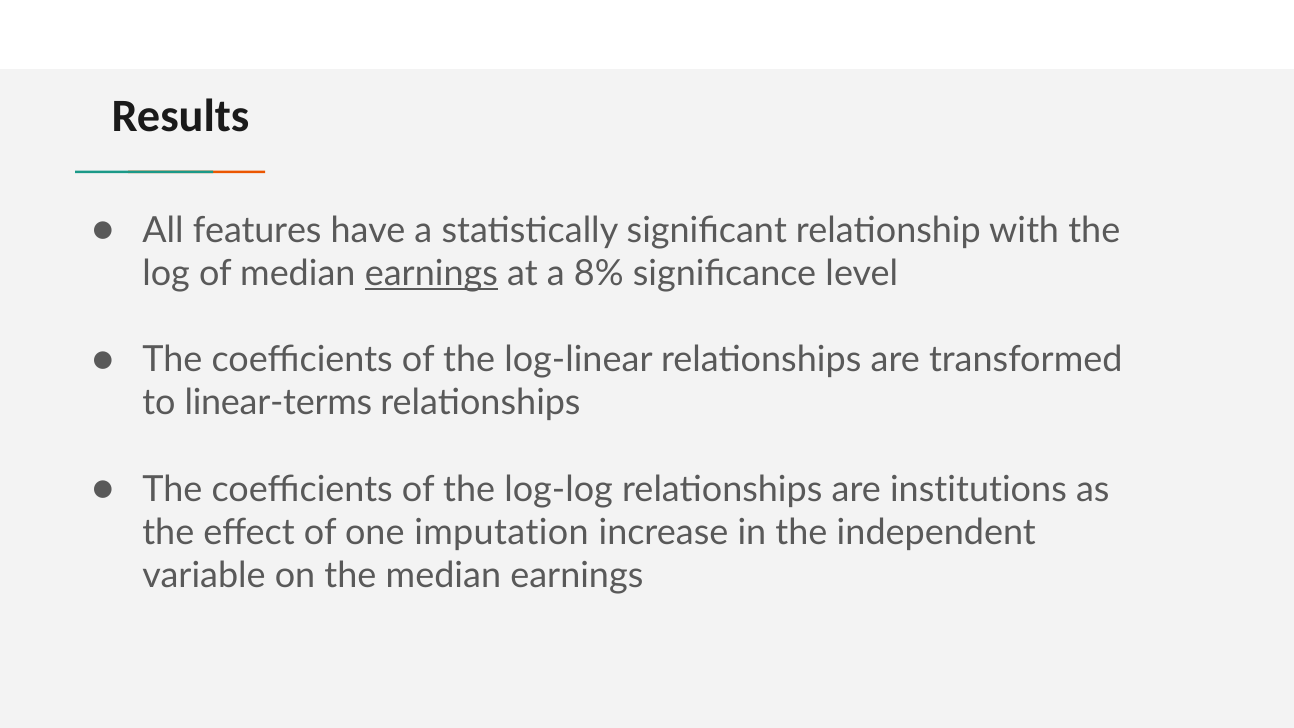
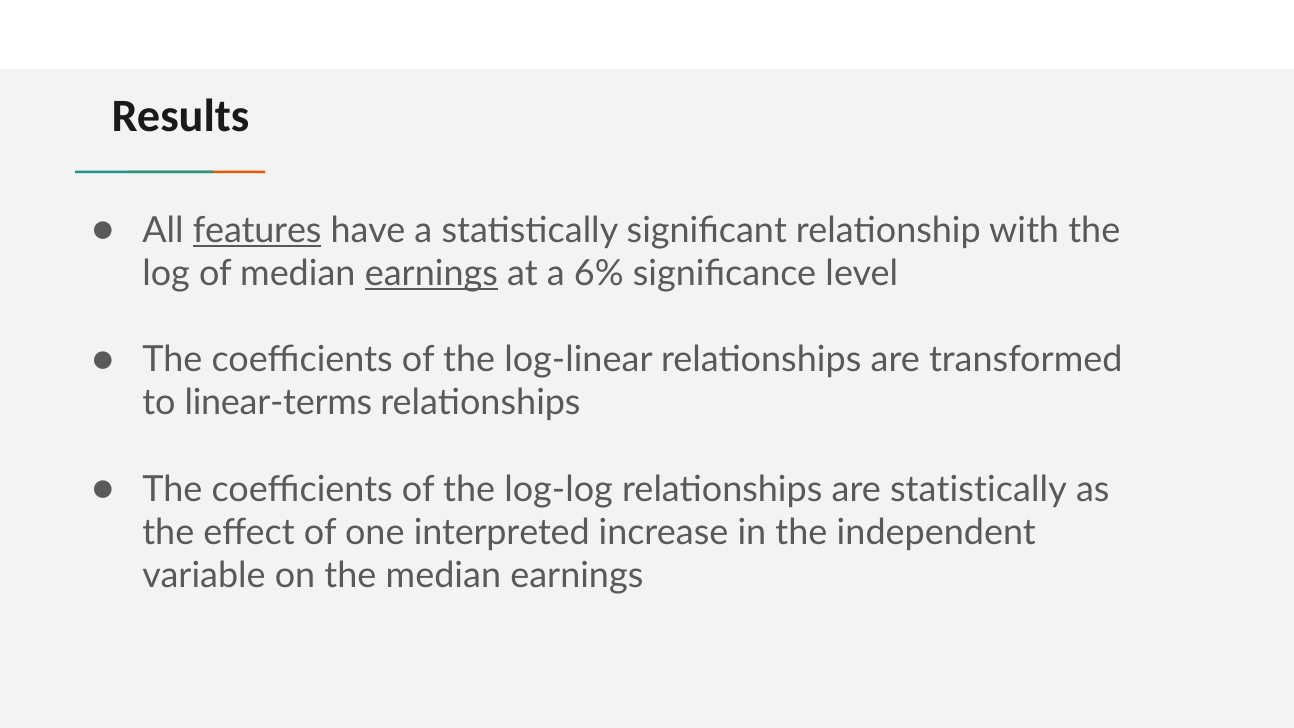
features underline: none -> present
8%: 8% -> 6%
are institutions: institutions -> statistically
imputation: imputation -> interpreted
